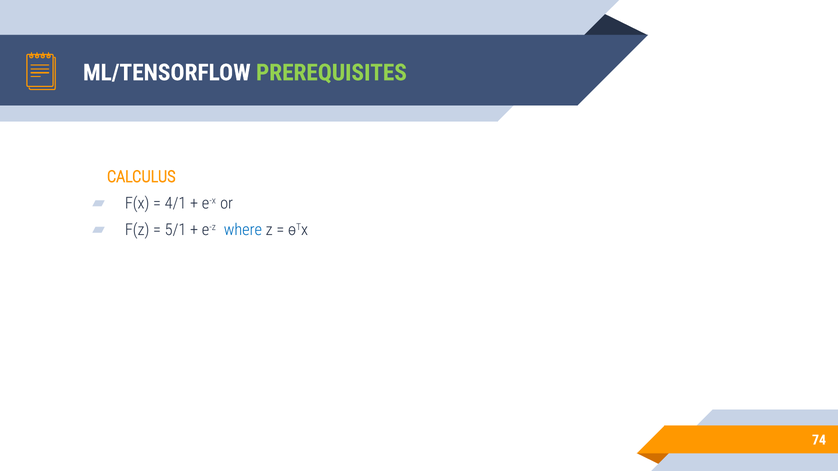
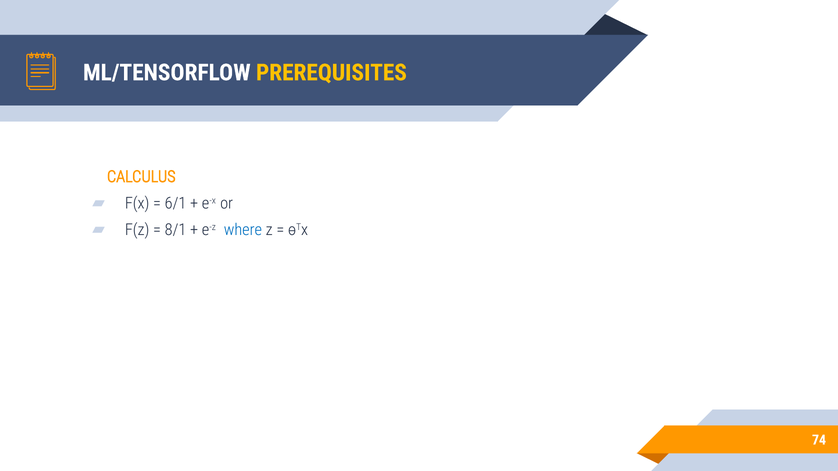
PREREQUISITES colour: light green -> yellow
4/1: 4/1 -> 6/1
5/1: 5/1 -> 8/1
